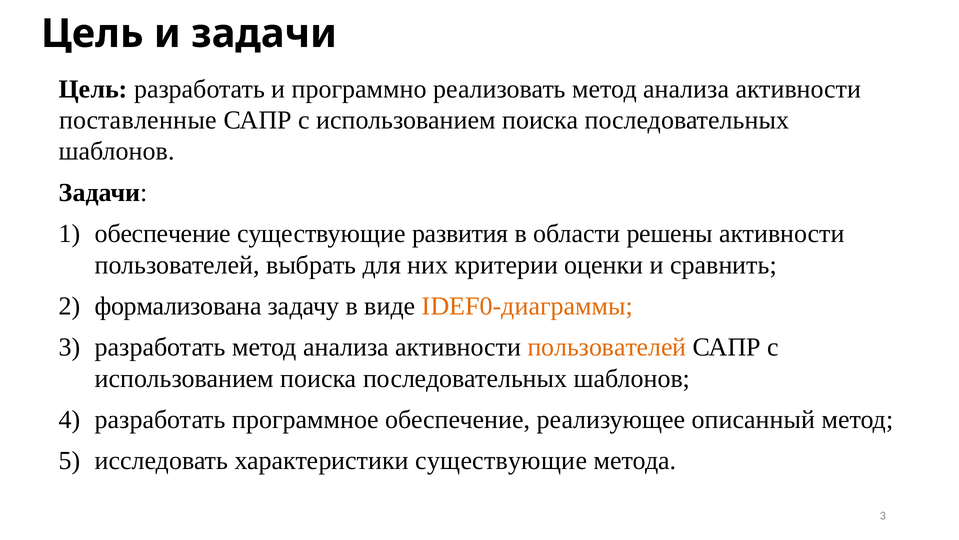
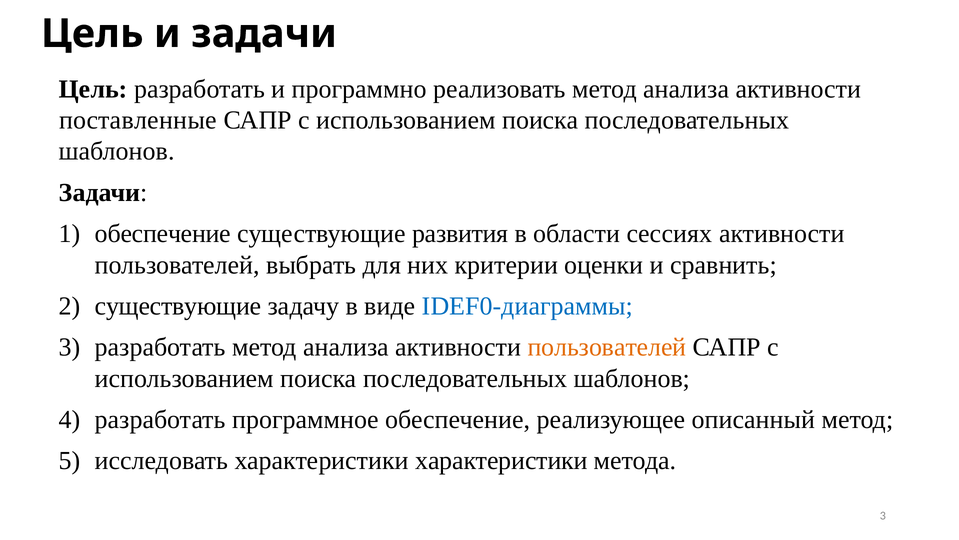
решены: решены -> сессиях
формализована at (178, 306): формализована -> существующие
IDEF0-диаграммы colour: orange -> blue
характеристики существующие: существующие -> характеристики
